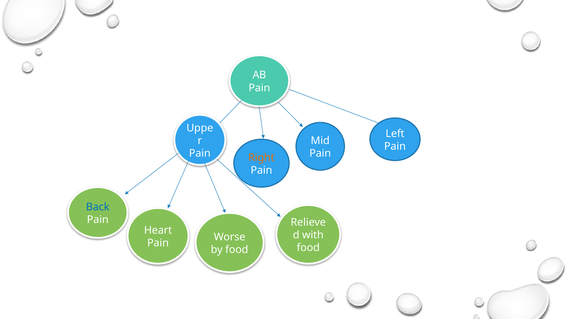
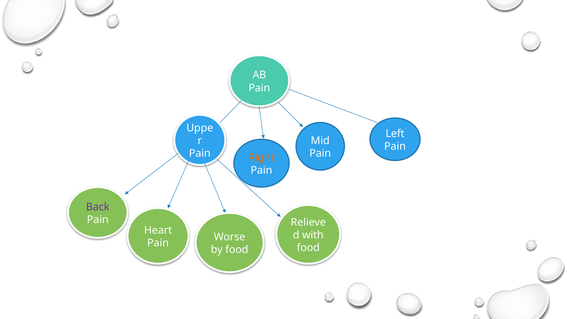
Back colour: blue -> purple
